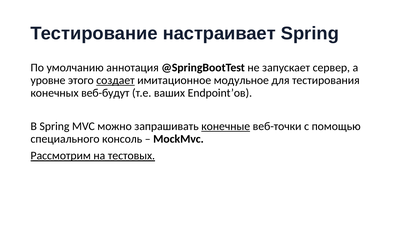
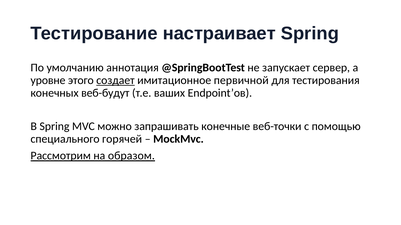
модульное: модульное -> первичной
конечные underline: present -> none
консоль: консоль -> горячей
тестовых: тестовых -> образом
